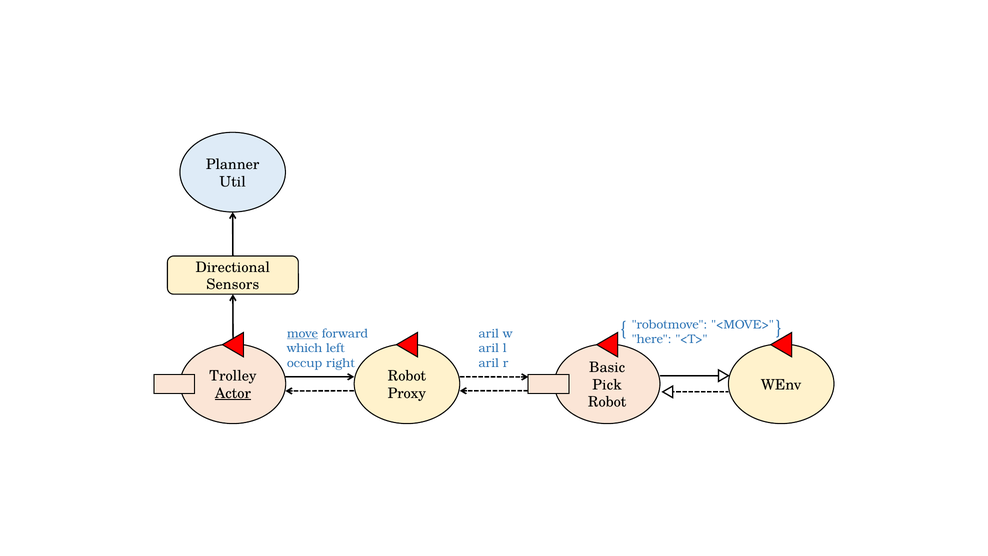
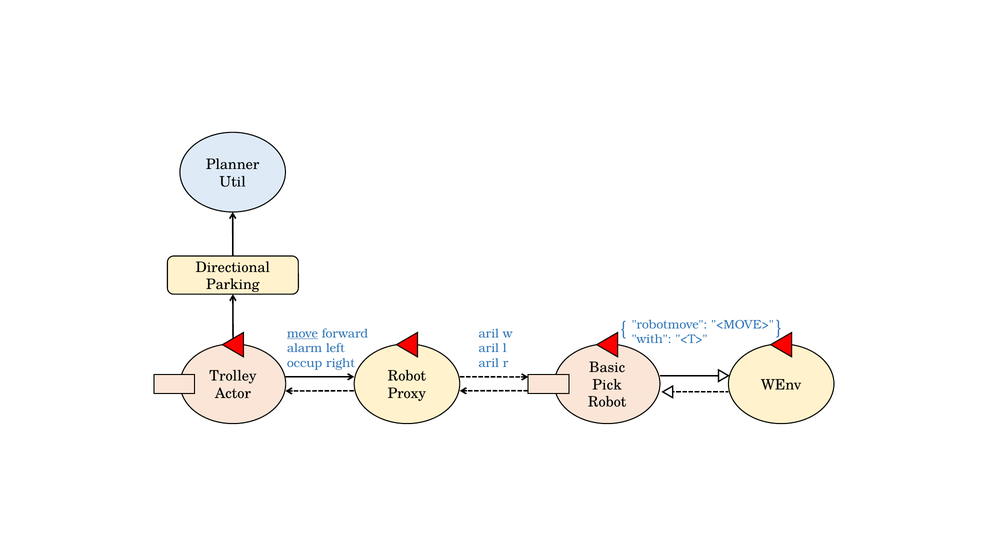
Sensors: Sensors -> Parking
here: here -> with
which: which -> alarm
Actor underline: present -> none
